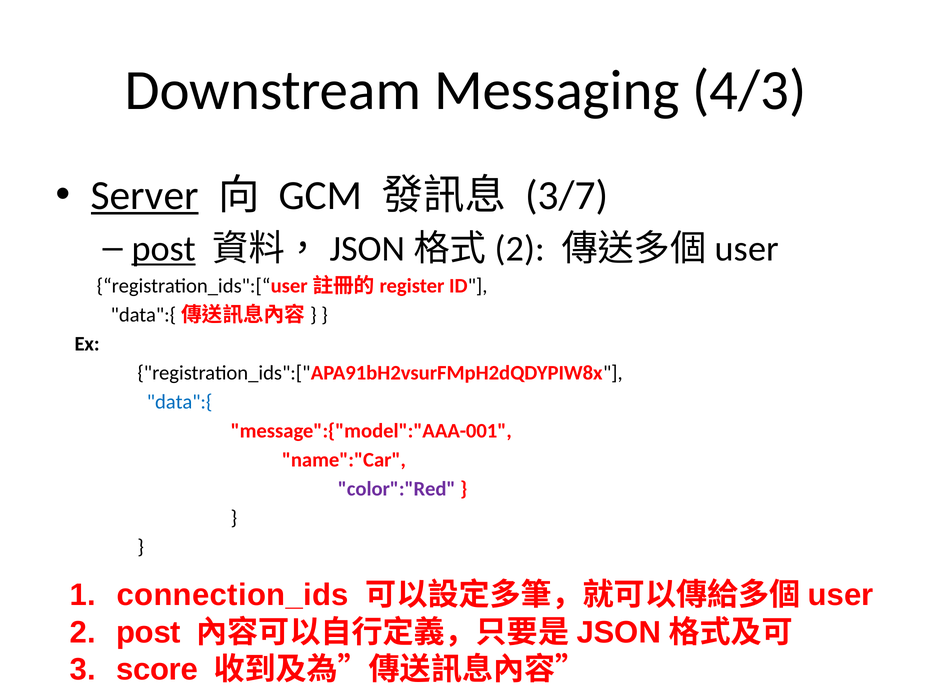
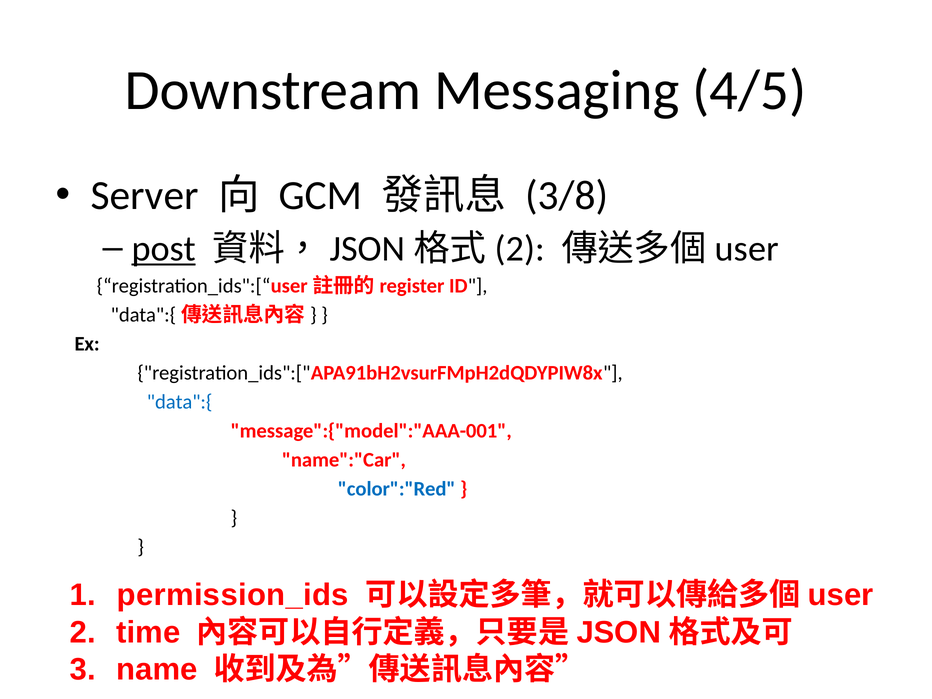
4/3: 4/3 -> 4/5
Server underline: present -> none
3/7: 3/7 -> 3/8
color":"Red colour: purple -> blue
connection_ids: connection_ids -> permission_ids
post at (149, 632): post -> time
score: score -> name
